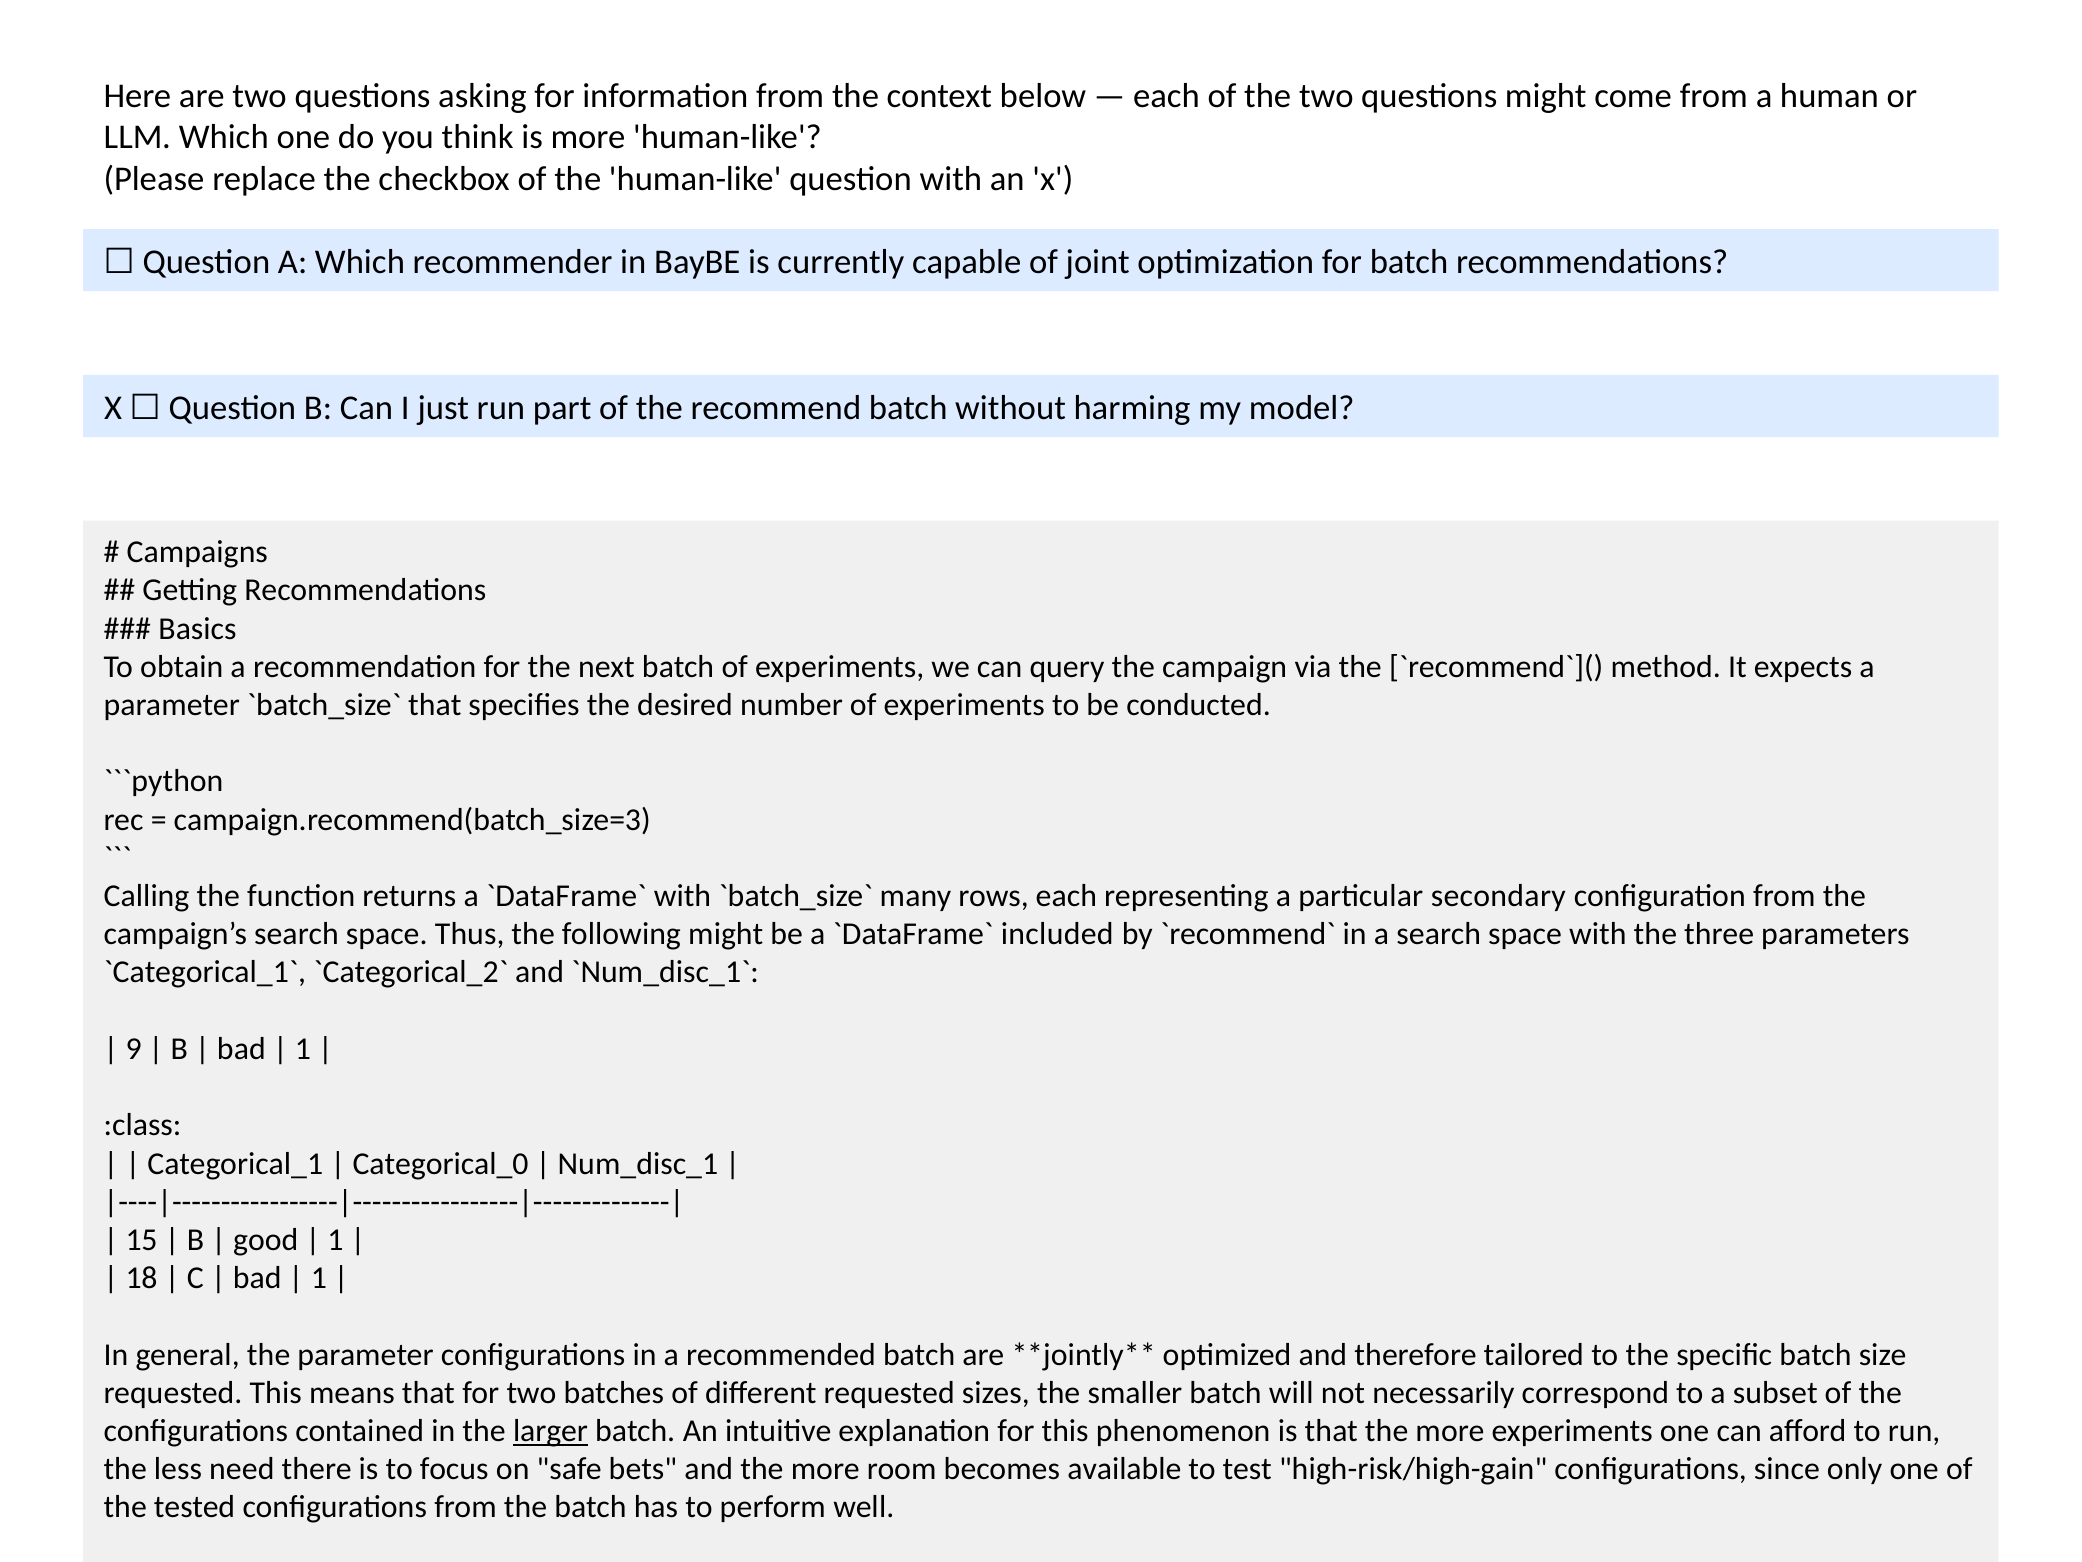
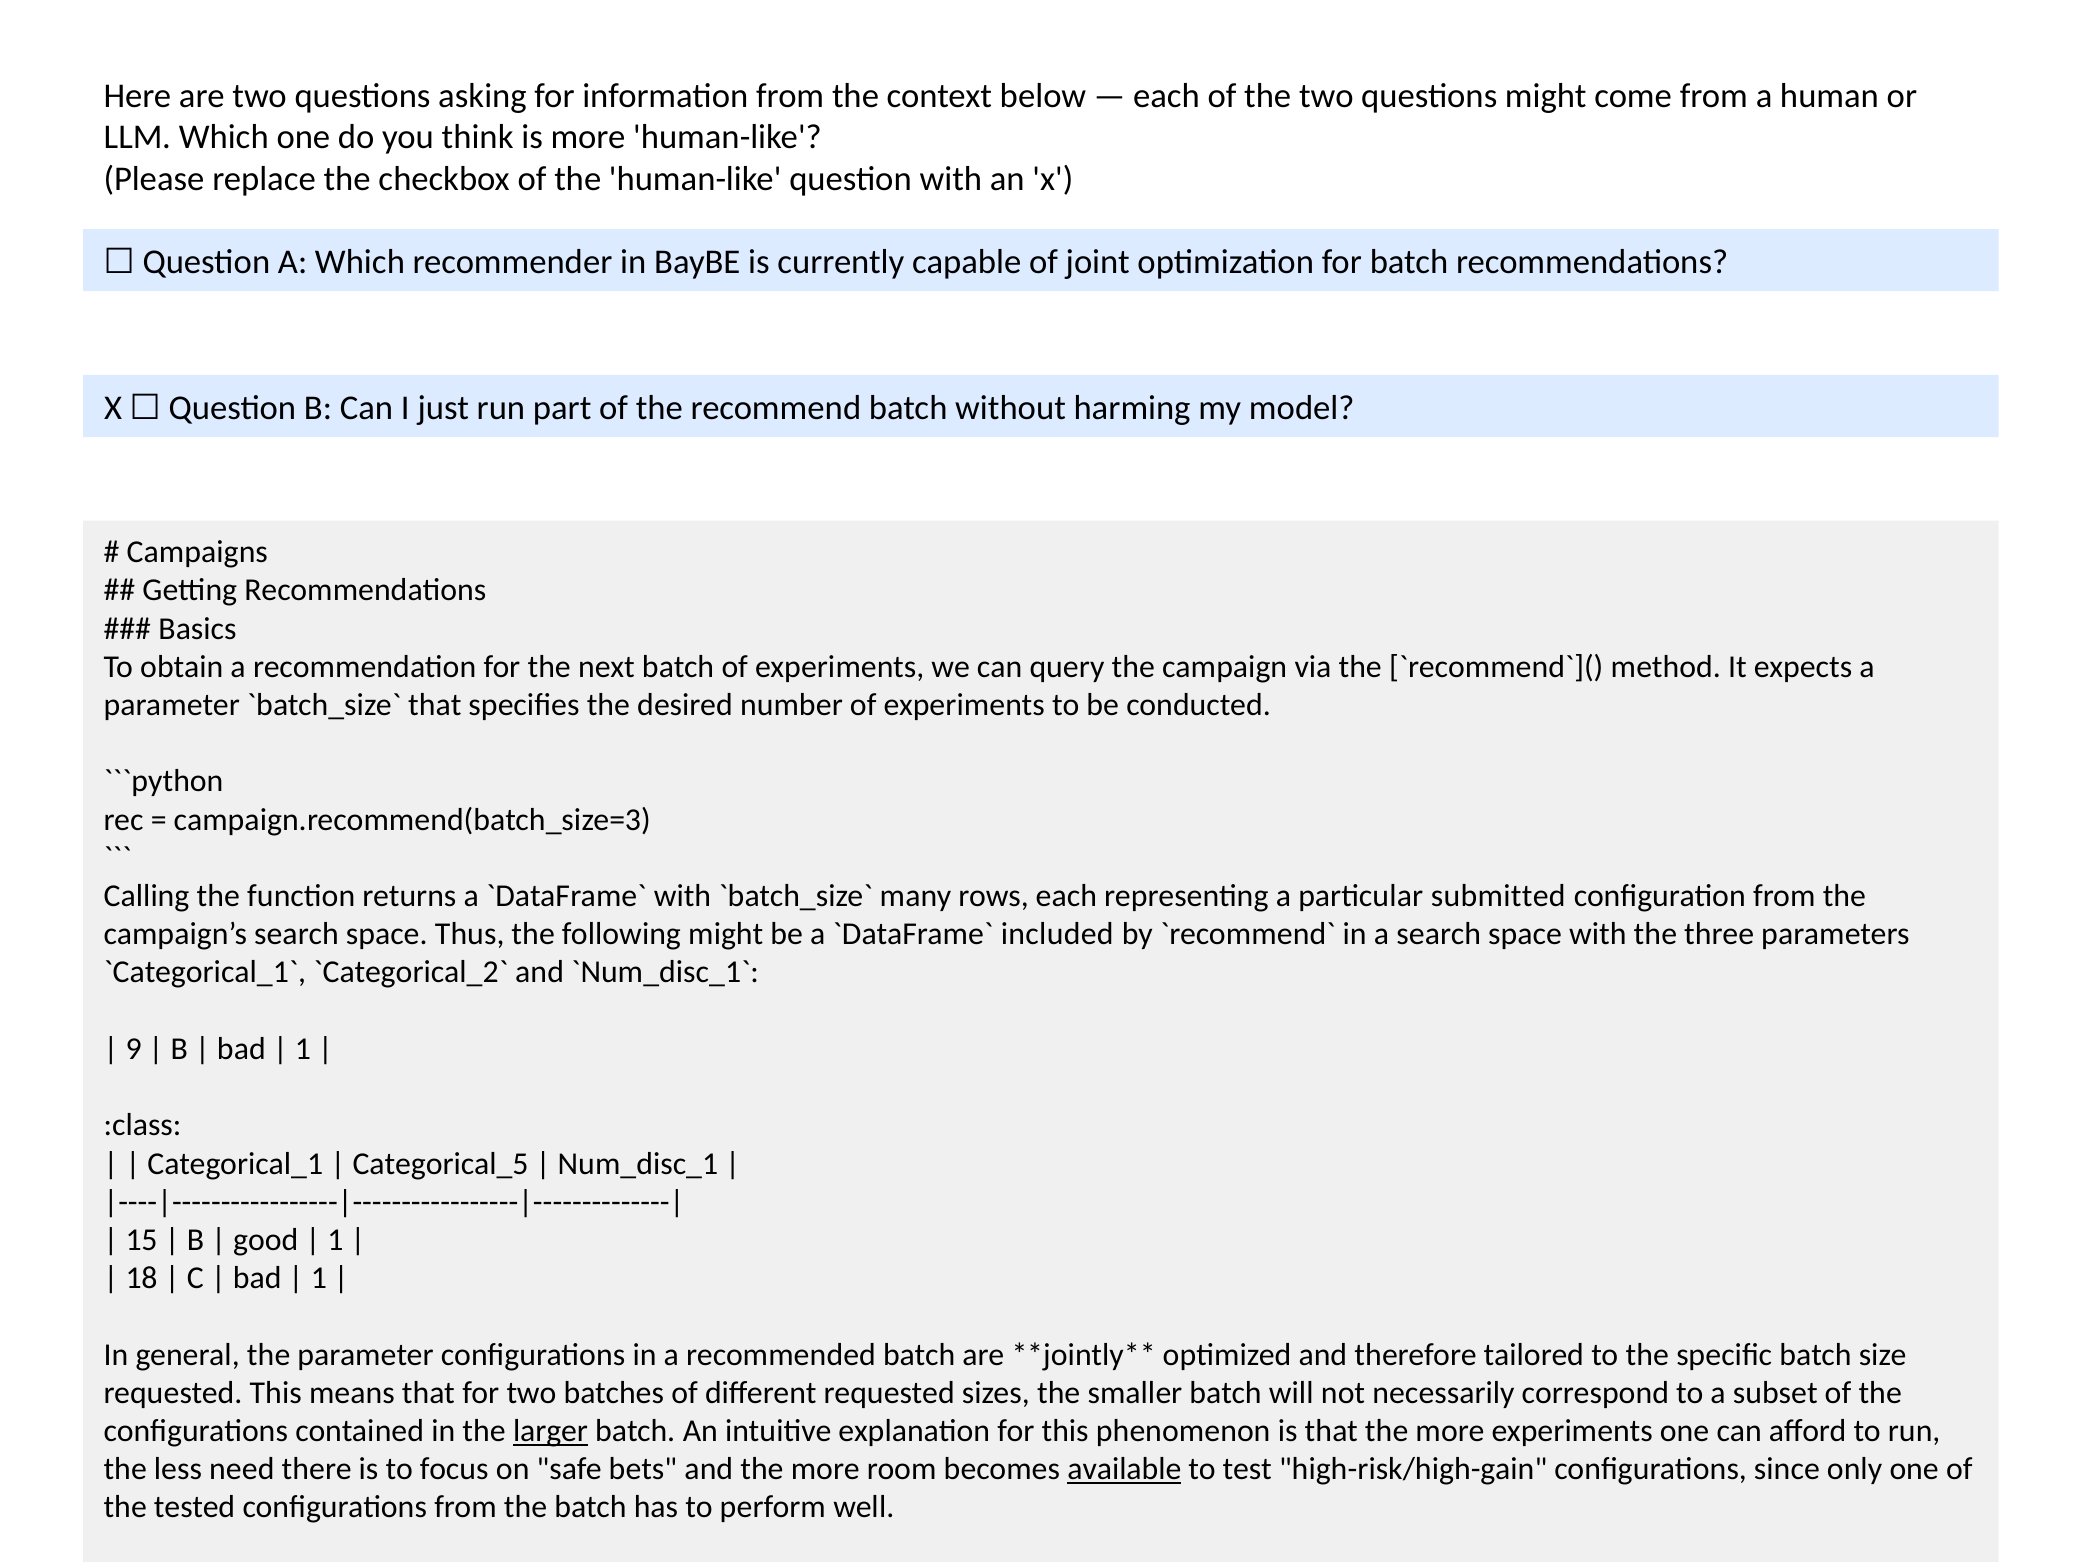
secondary: secondary -> submitted
Categorical_0: Categorical_0 -> Categorical_5
available at (1124, 1469) underline: none -> present
